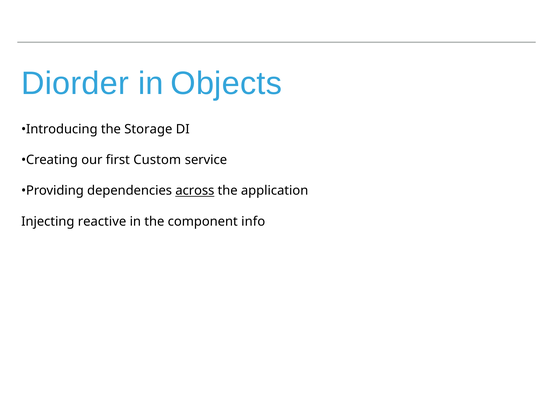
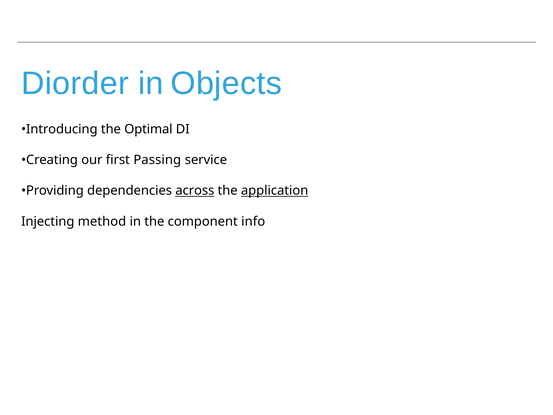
Storage: Storage -> Optimal
Custom: Custom -> Passing
application underline: none -> present
reactive: reactive -> method
